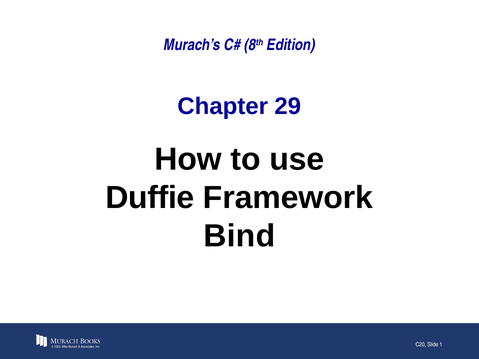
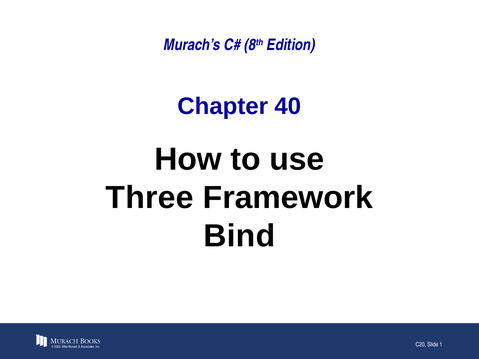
29: 29 -> 40
Duffie: Duffie -> Three
